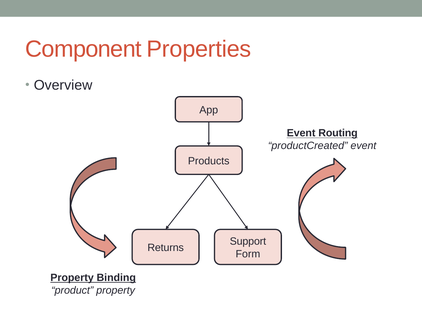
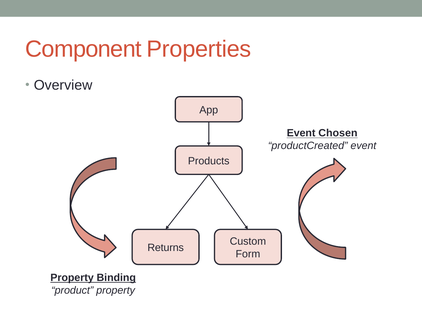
Routing: Routing -> Chosen
Support: Support -> Custom
